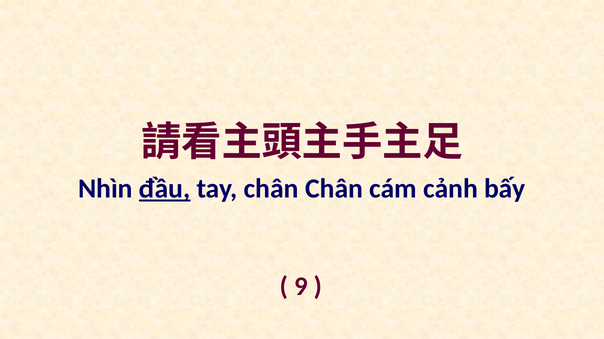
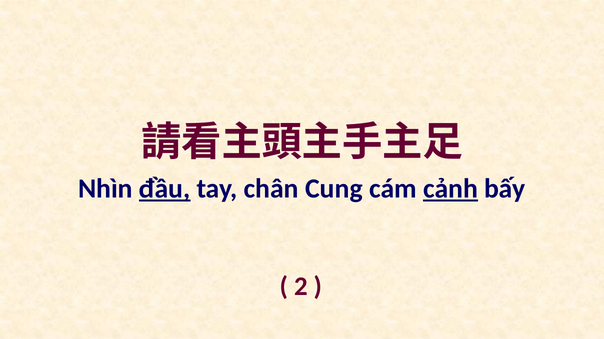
chân Chân: Chân -> Cung
cảnh underline: none -> present
9: 9 -> 2
